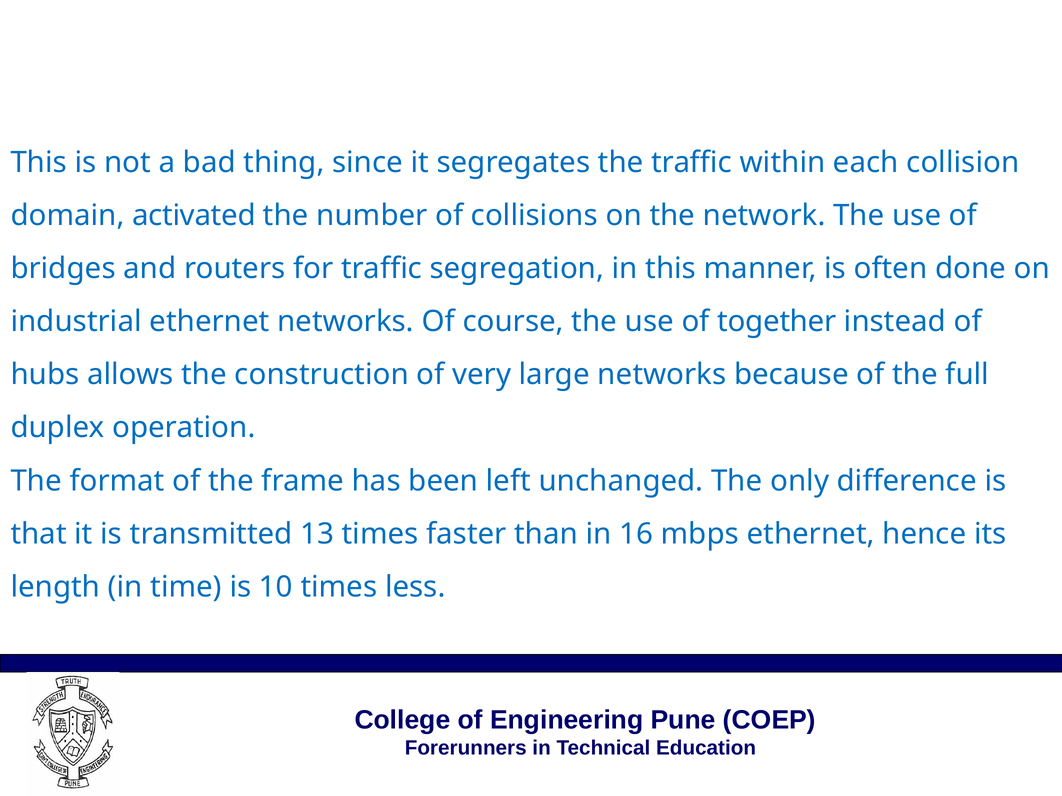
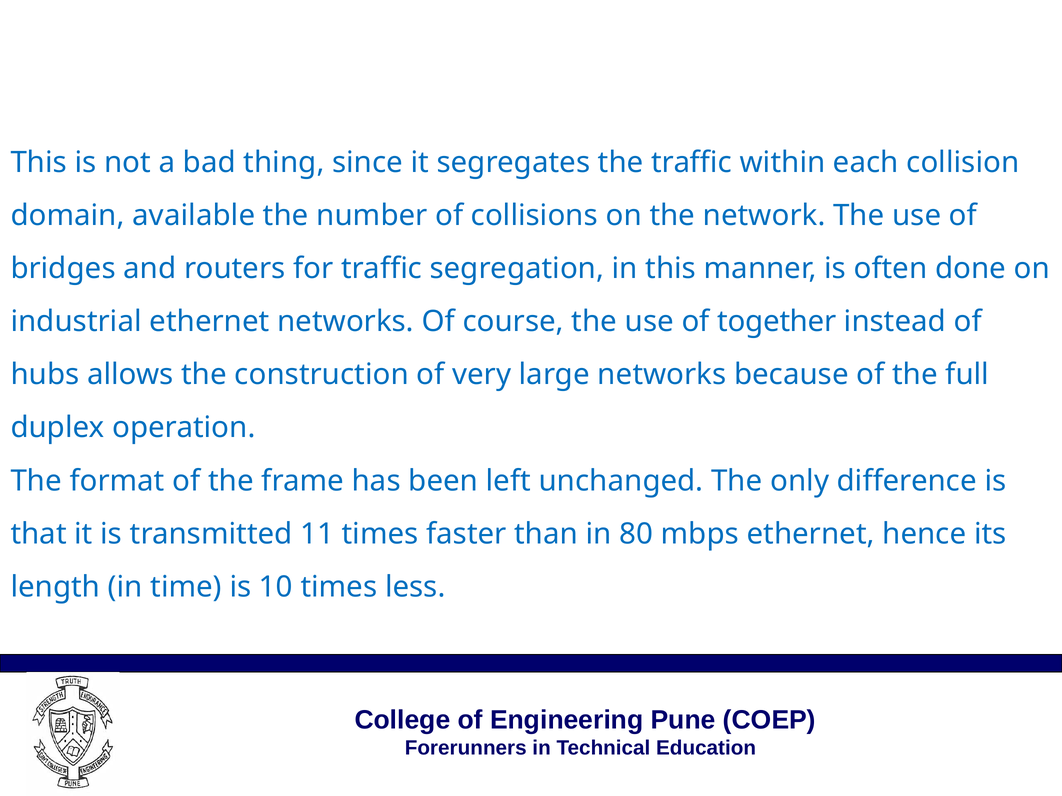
activated: activated -> available
13: 13 -> 11
16: 16 -> 80
